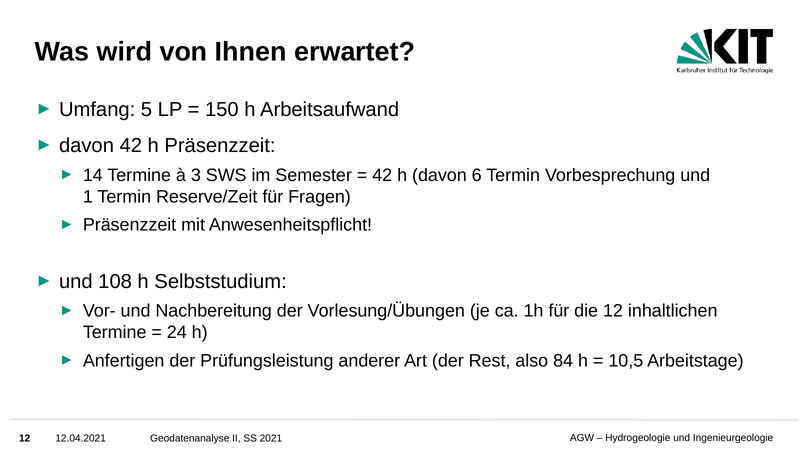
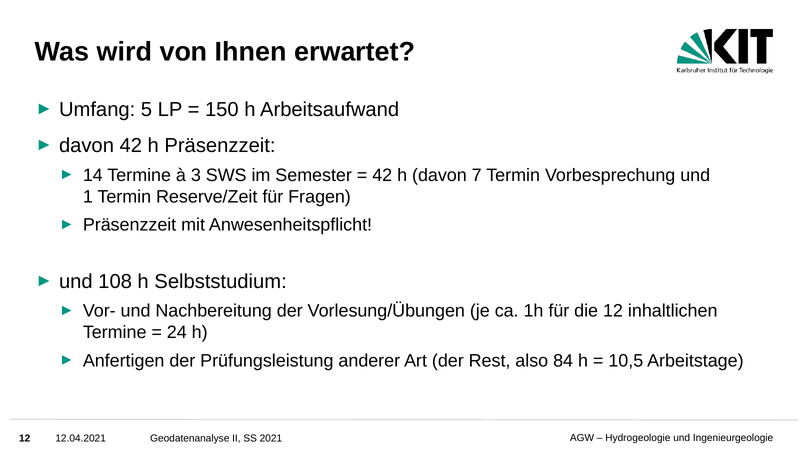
6: 6 -> 7
